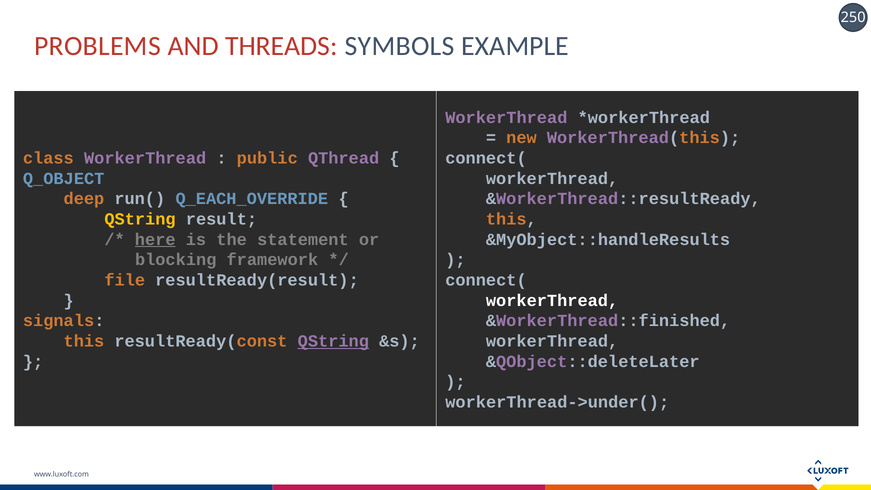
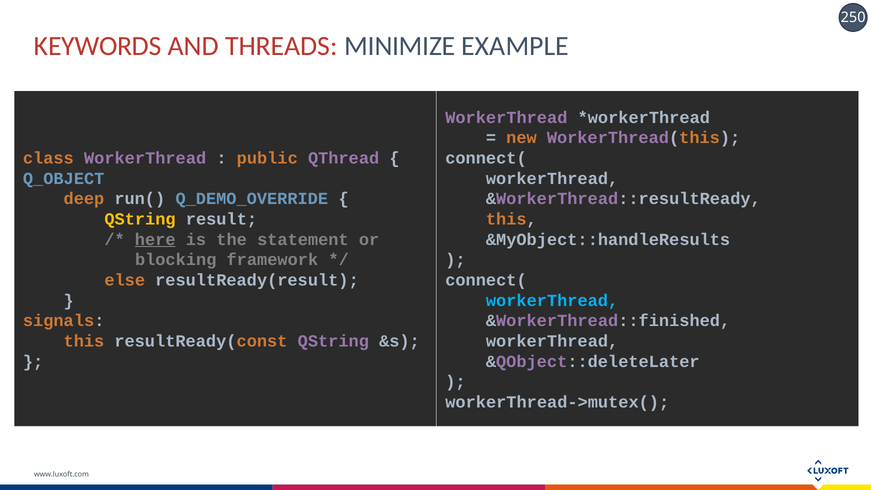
PROBLEMS: PROBLEMS -> KEYWORDS
SYMBOLS: SYMBOLS -> MINIMIZE
Q_EACH_OVERRIDE: Q_EACH_OVERRIDE -> Q_DEMO_OVERRIDE
file: file -> else
workerThread at (552, 300) colour: white -> light blue
QString at (333, 341) underline: present -> none
workerThread->under(: workerThread->under( -> workerThread->mutex(
